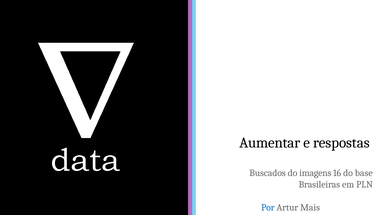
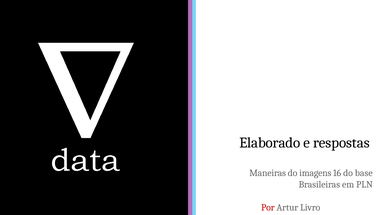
Aumentar: Aumentar -> Elaborado
Buscados: Buscados -> Maneiras
Por colour: blue -> red
Mais: Mais -> Livro
